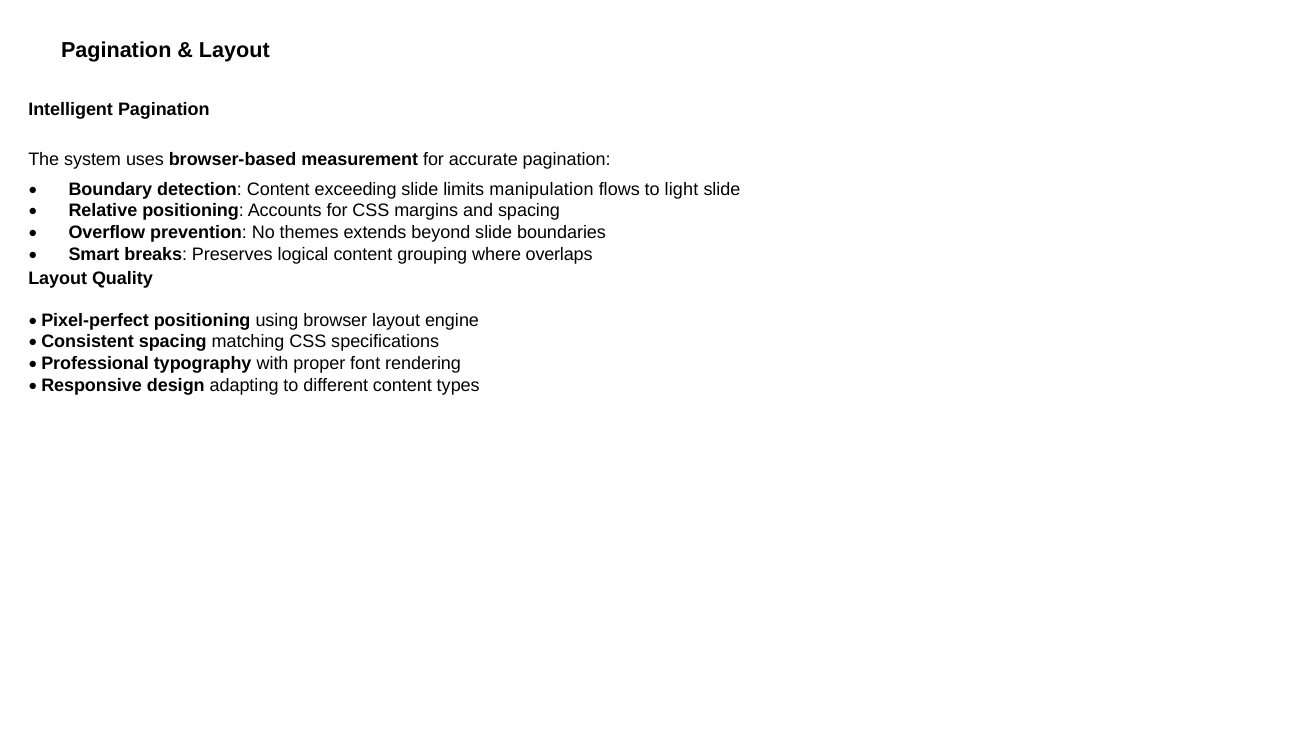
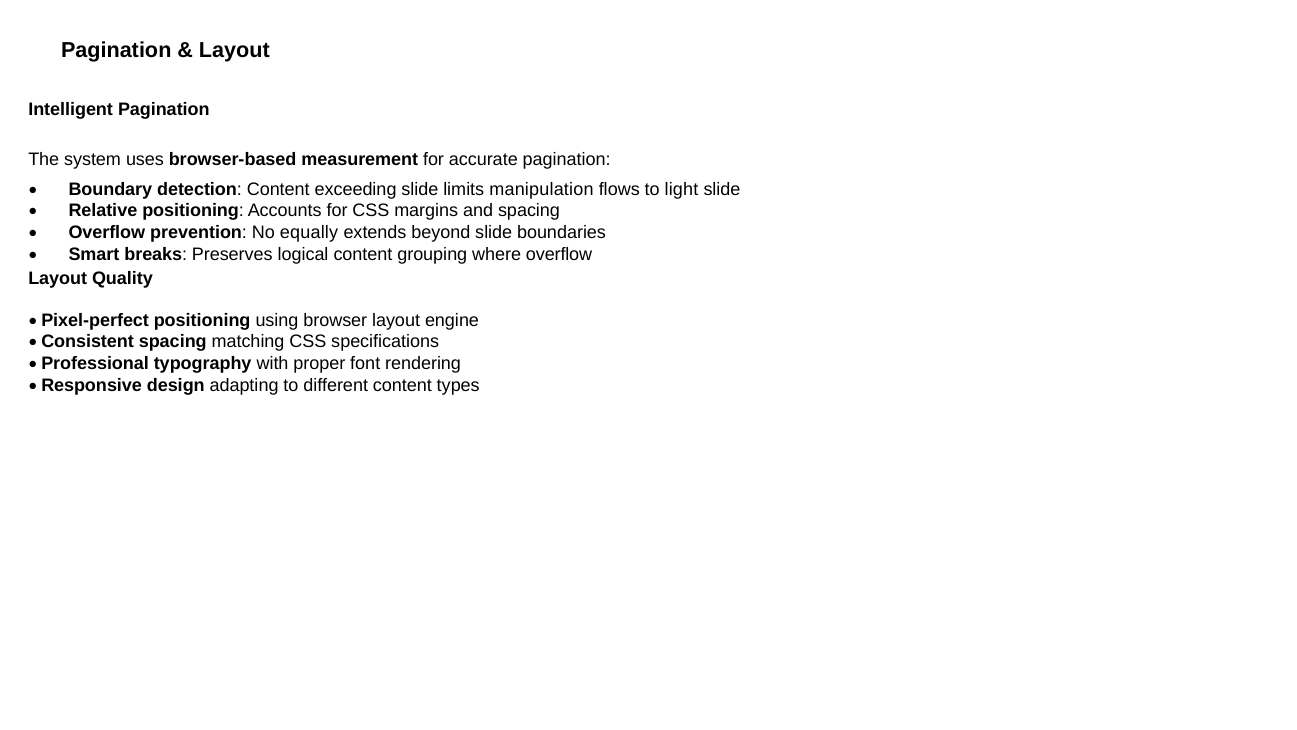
themes: themes -> equally
where overlaps: overlaps -> overflow
